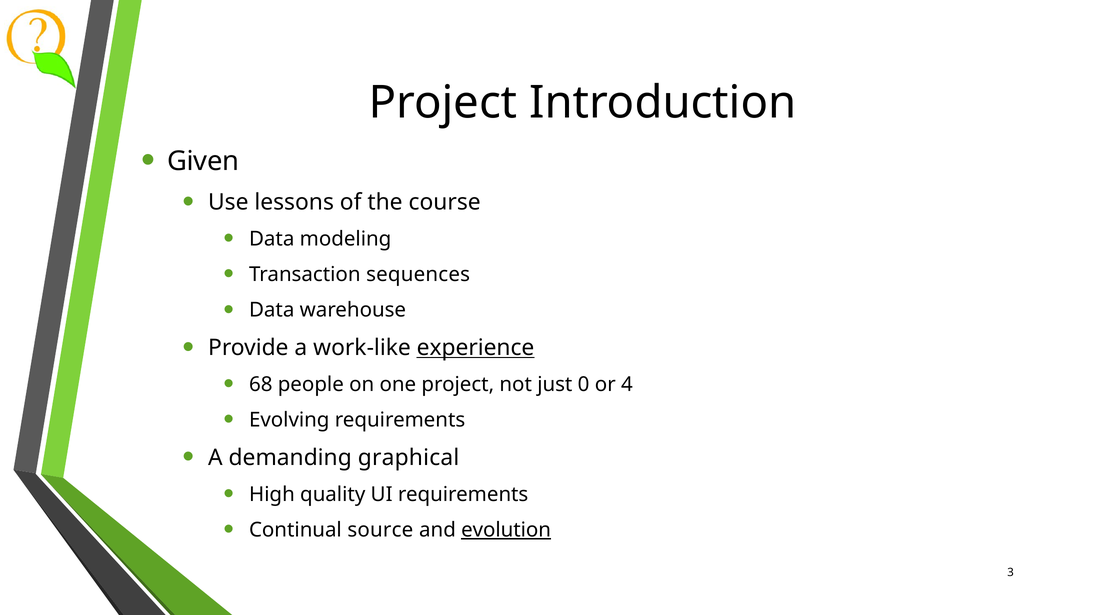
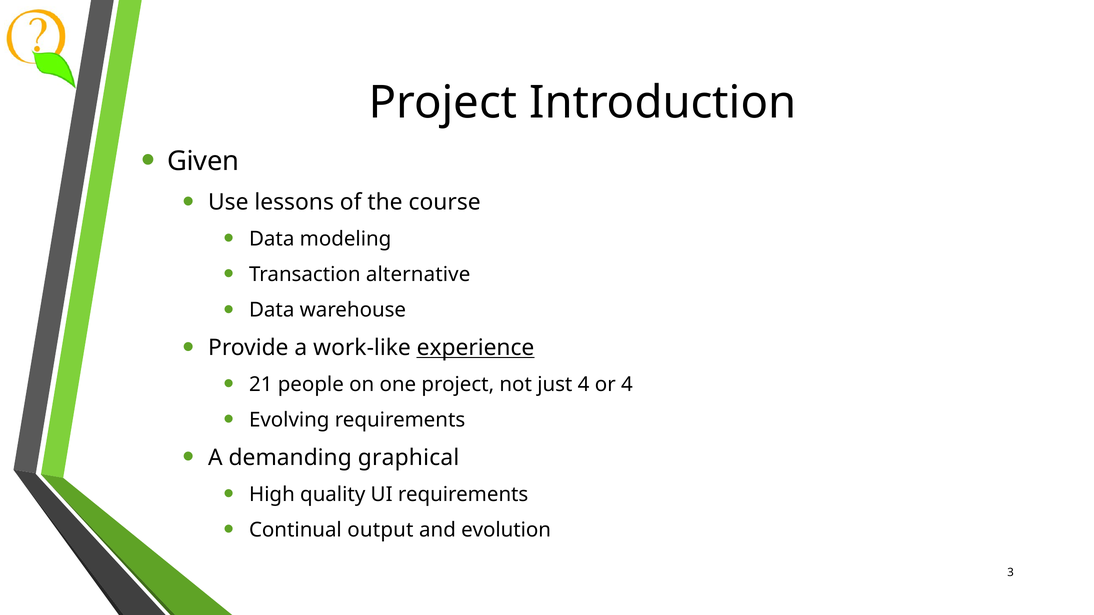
sequences: sequences -> alternative
68: 68 -> 21
just 0: 0 -> 4
source: source -> output
evolution underline: present -> none
